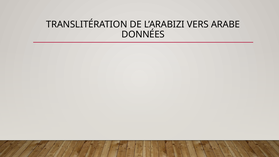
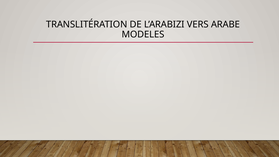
DONNÉES: DONNÉES -> MODELES
